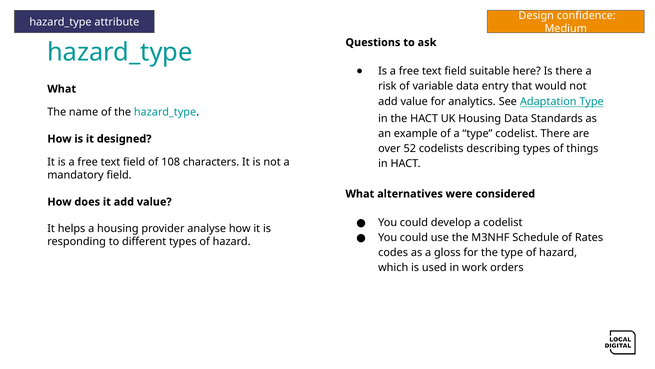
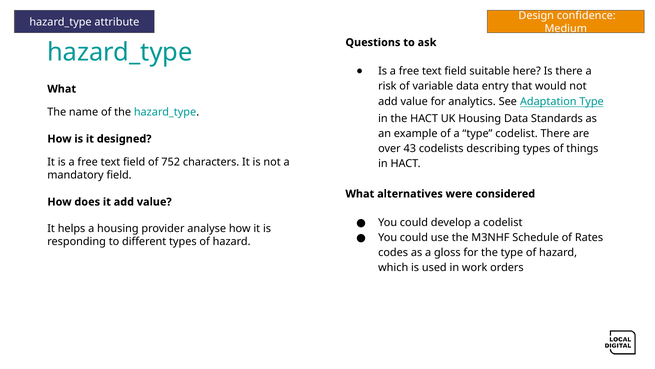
52: 52 -> 43
108: 108 -> 752
